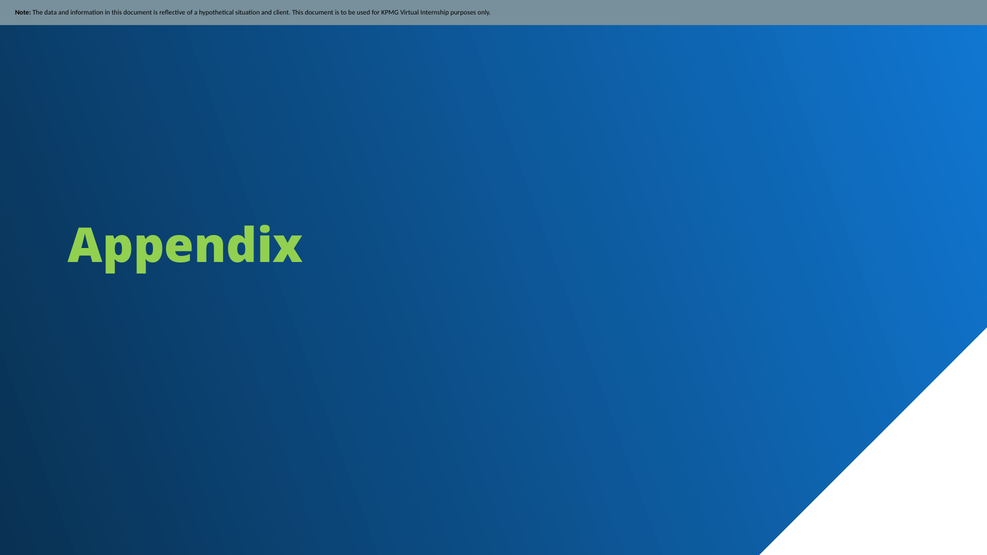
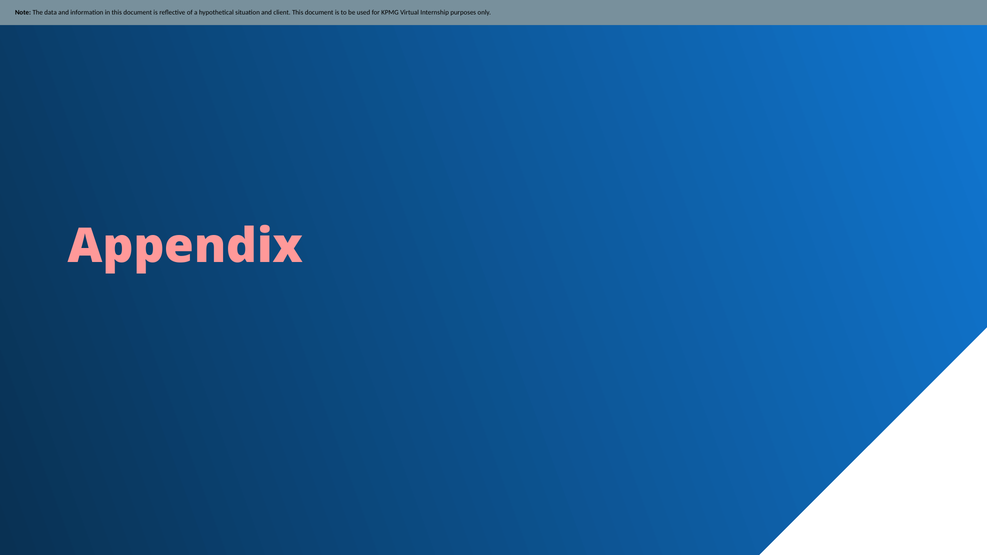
Appendix colour: light green -> pink
